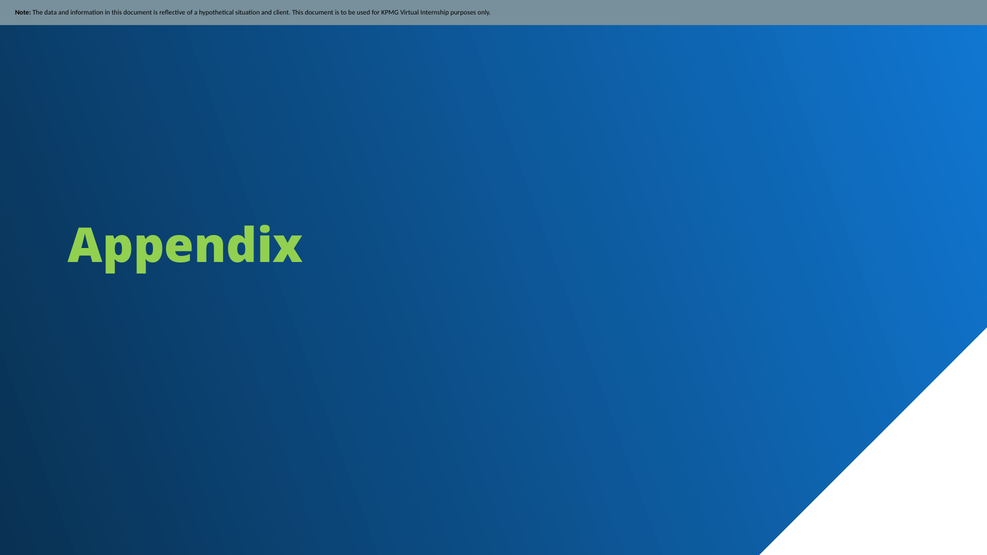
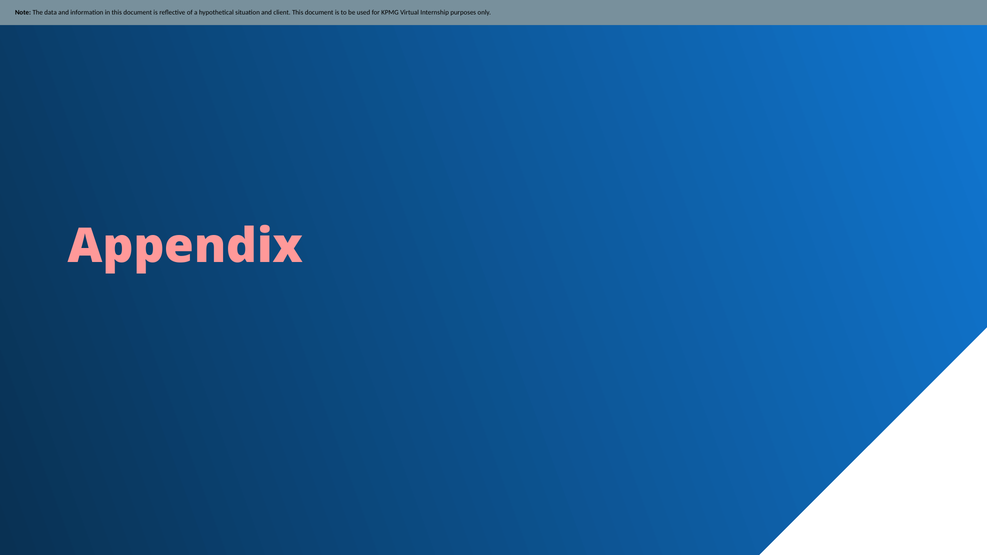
Appendix colour: light green -> pink
